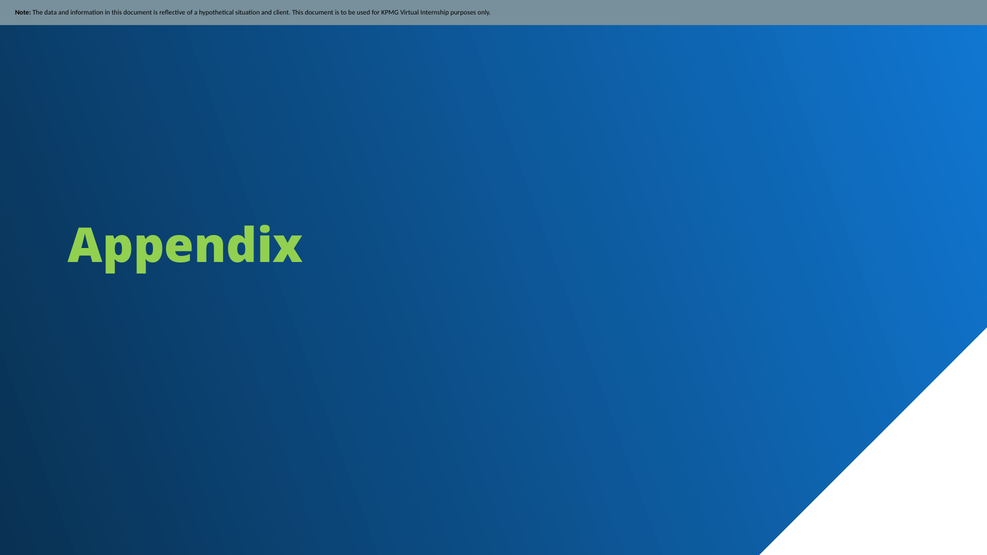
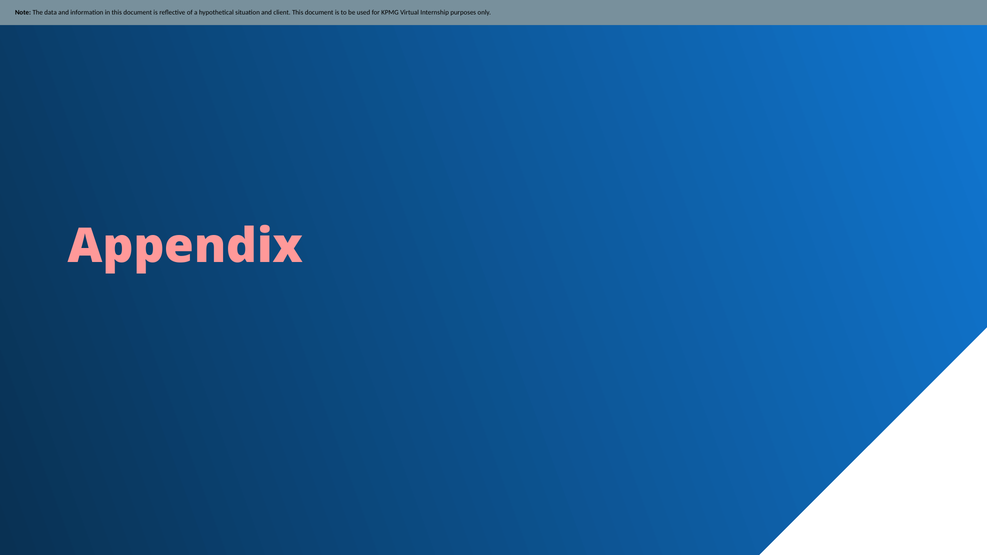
Appendix colour: light green -> pink
